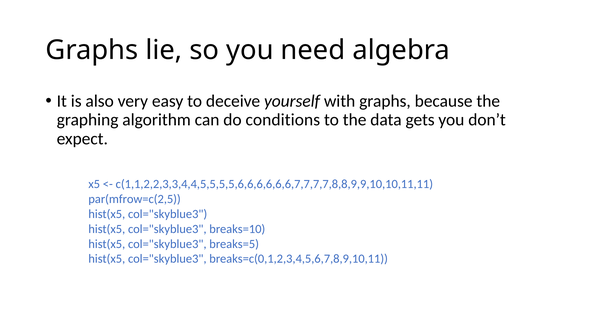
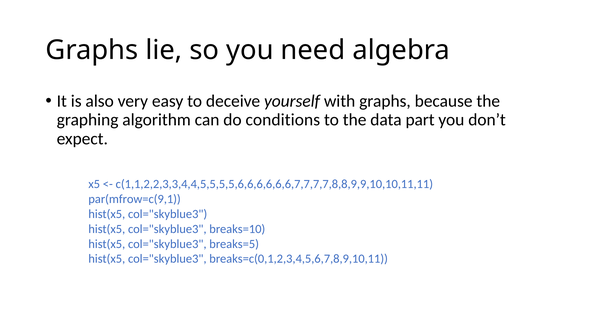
gets: gets -> part
par(mfrow=c(2,5: par(mfrow=c(2,5 -> par(mfrow=c(9,1
